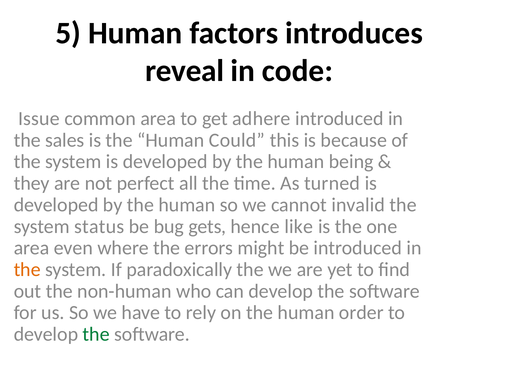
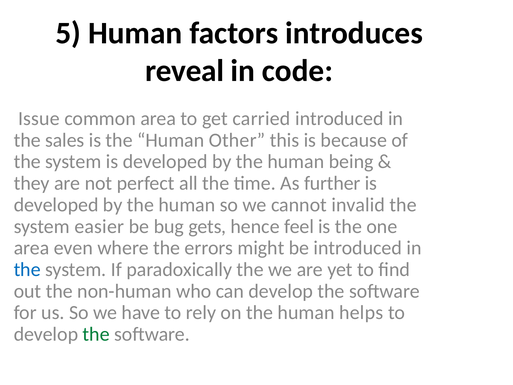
adhere: adhere -> carried
Could: Could -> Other
turned: turned -> further
status: status -> easier
like: like -> feel
the at (27, 269) colour: orange -> blue
order: order -> helps
